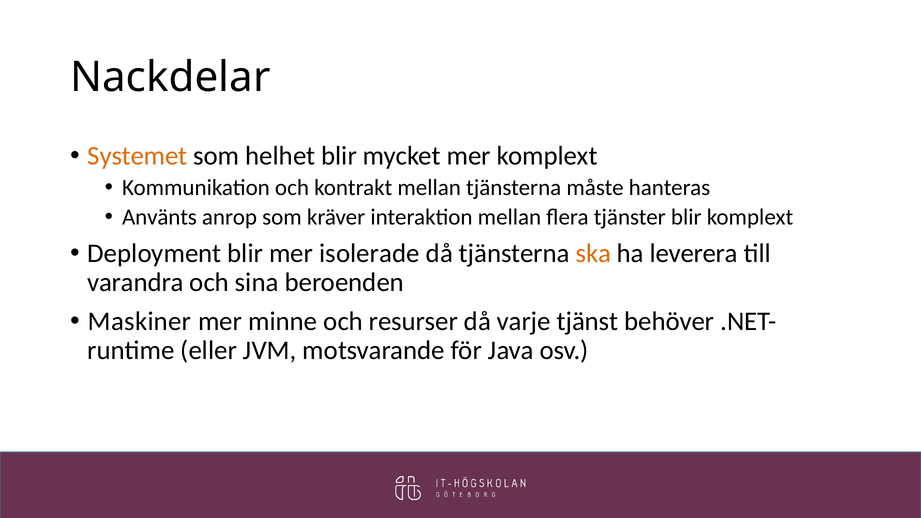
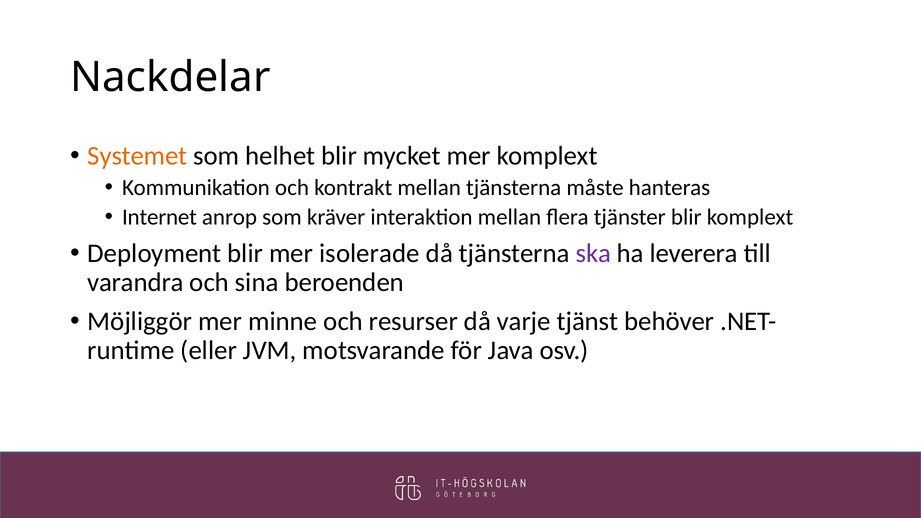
Använts: Använts -> Internet
ska colour: orange -> purple
Maskiner: Maskiner -> Möjliggör
